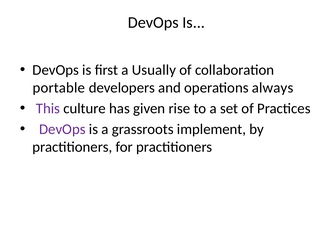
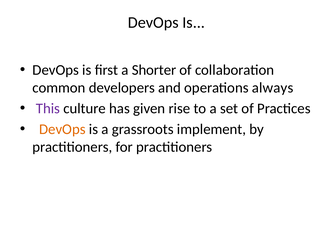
Usually: Usually -> Shorter
portable: portable -> common
DevOps at (62, 129) colour: purple -> orange
